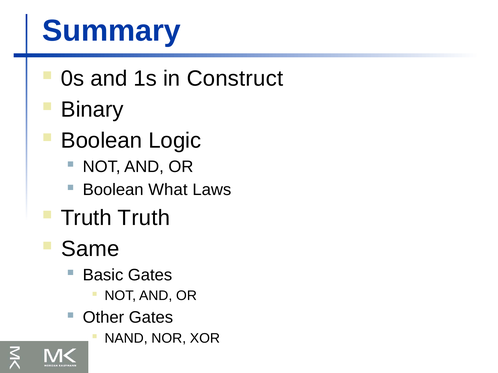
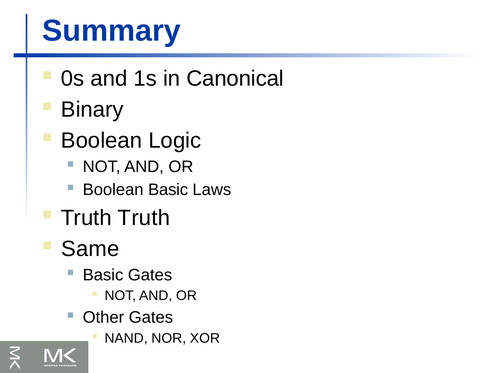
Construct: Construct -> Canonical
Boolean What: What -> Basic
